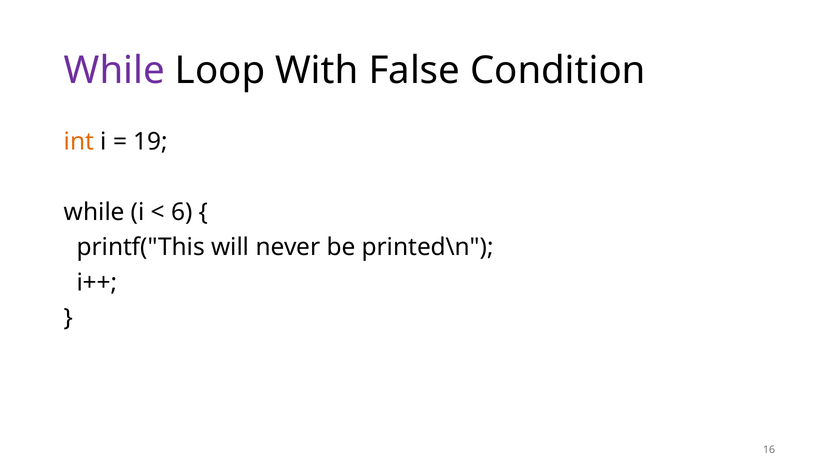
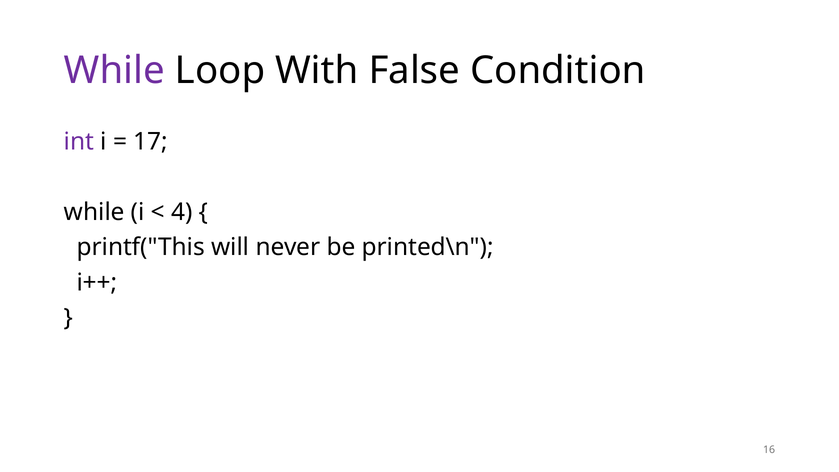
int colour: orange -> purple
19: 19 -> 17
6: 6 -> 4
